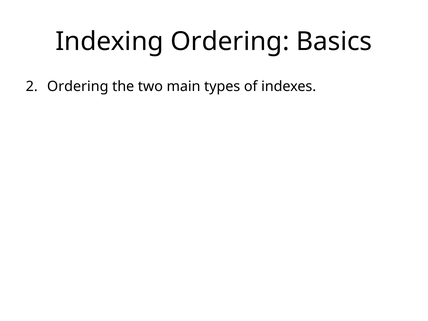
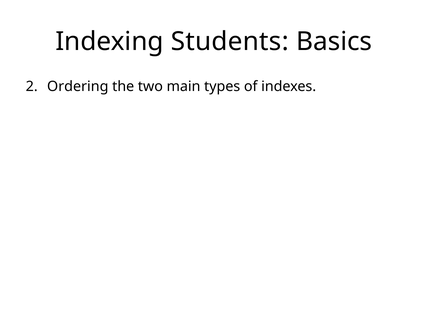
Indexing Ordering: Ordering -> Students
